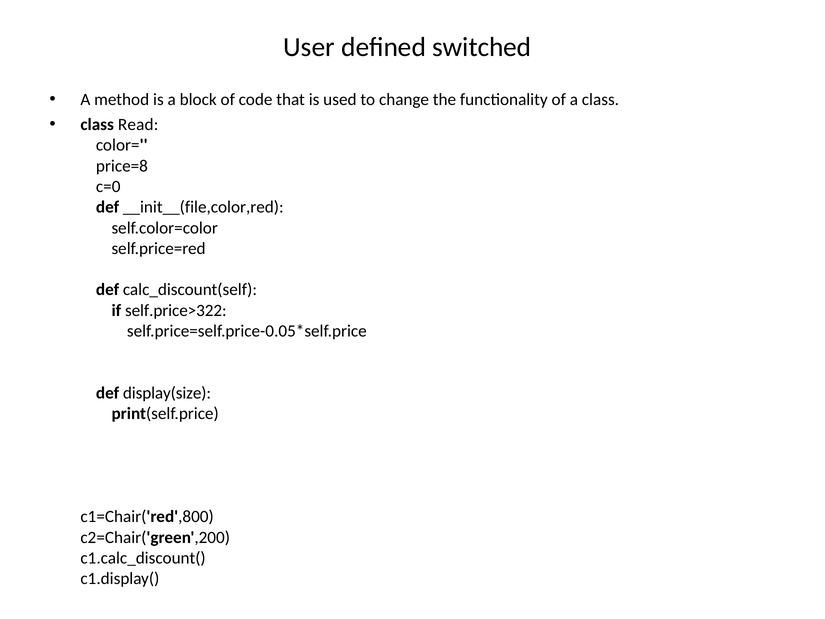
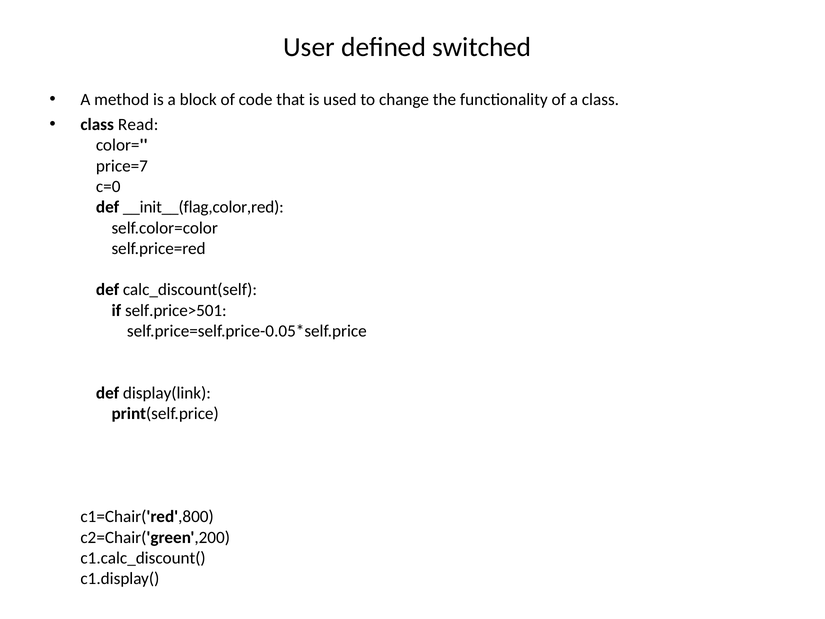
price=8: price=8 -> price=7
__init__(file,color,red: __init__(file,color,red -> __init__(flag,color,red
self.price>322: self.price>322 -> self.price>501
display(size: display(size -> display(link
